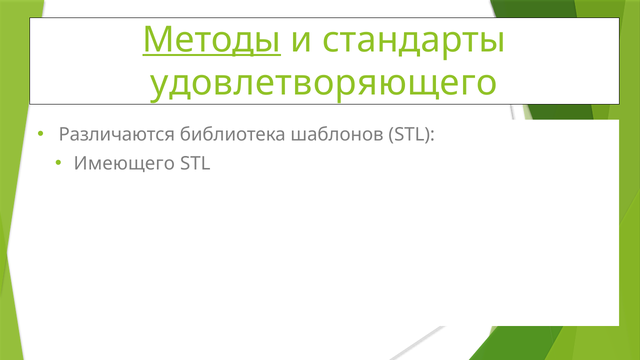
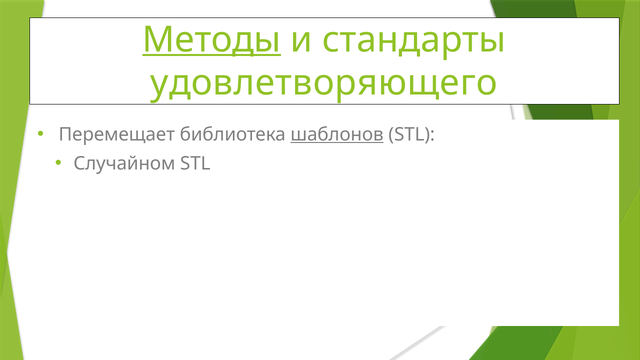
Различаются: Различаются -> Перемещает
шаблонов underline: none -> present
Имеющего: Имеющего -> Случайном
